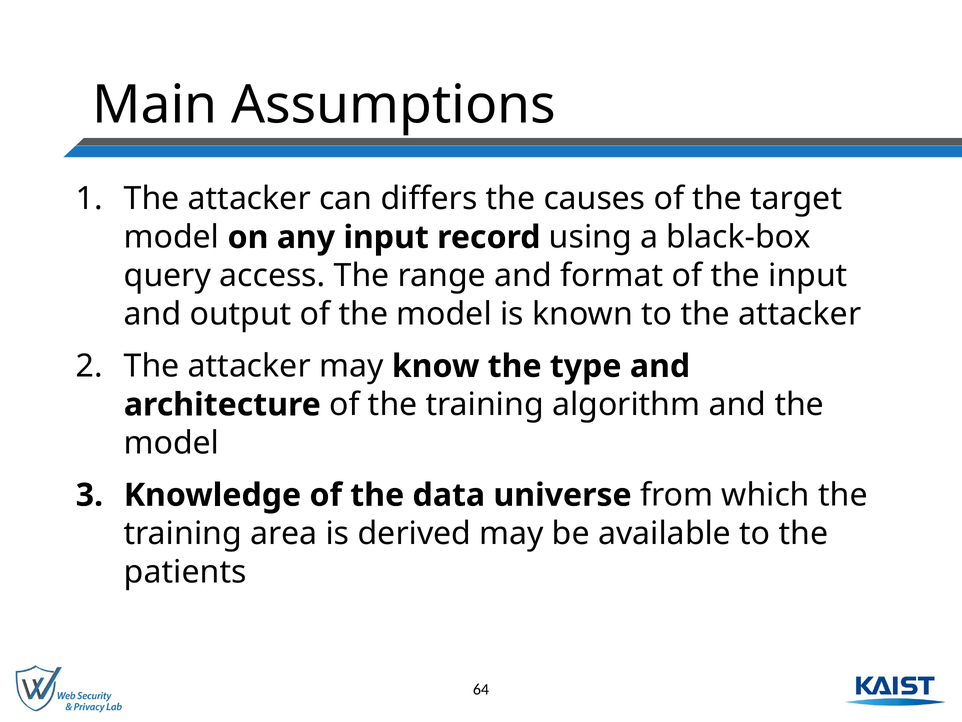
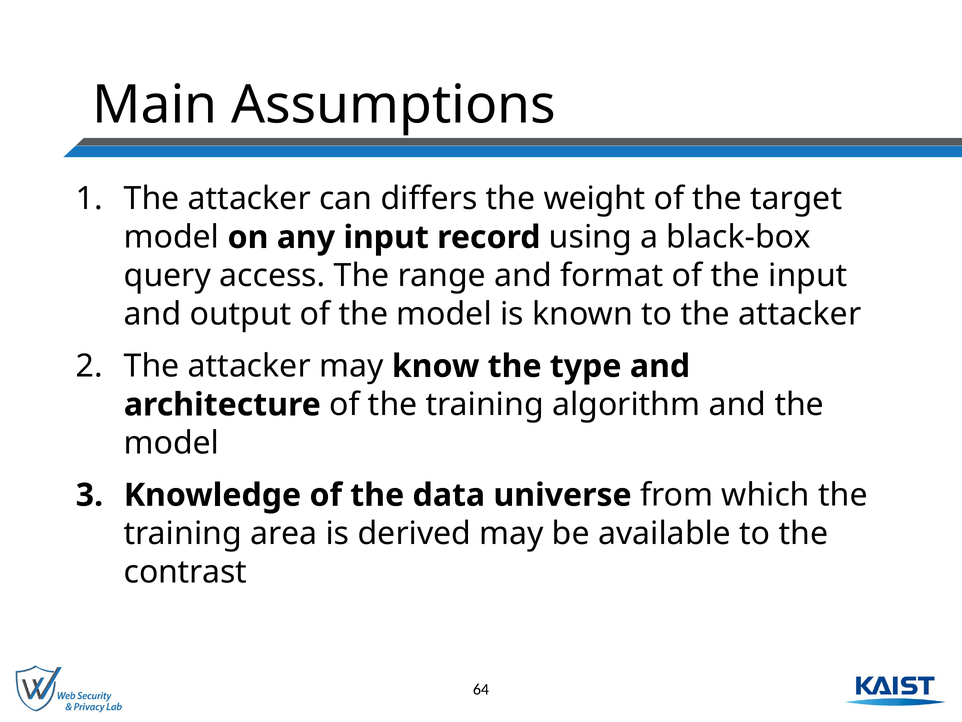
causes: causes -> weight
patients: patients -> contrast
